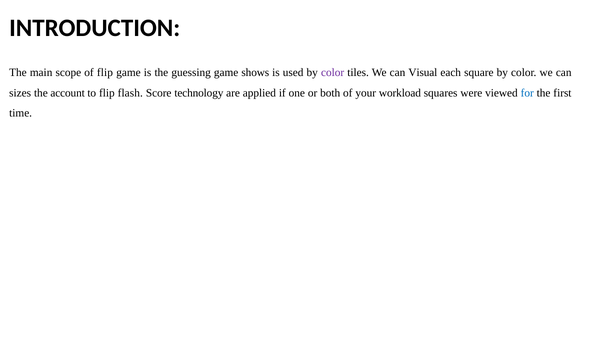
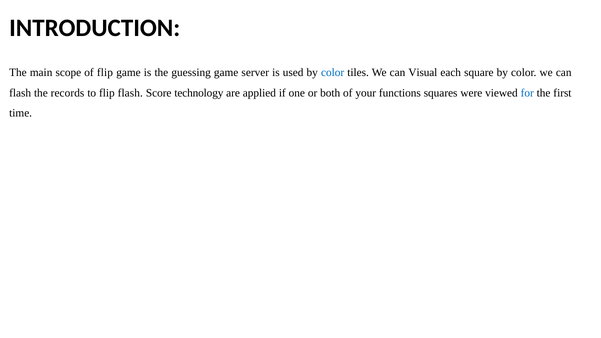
shows: shows -> server
color at (333, 73) colour: purple -> blue
sizes at (20, 93): sizes -> flash
account: account -> records
workload: workload -> functions
